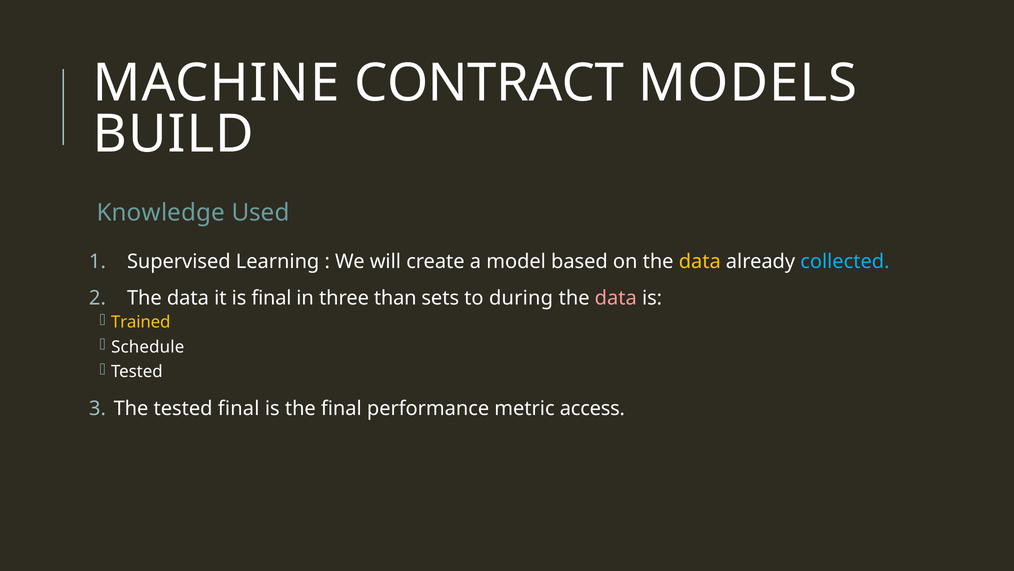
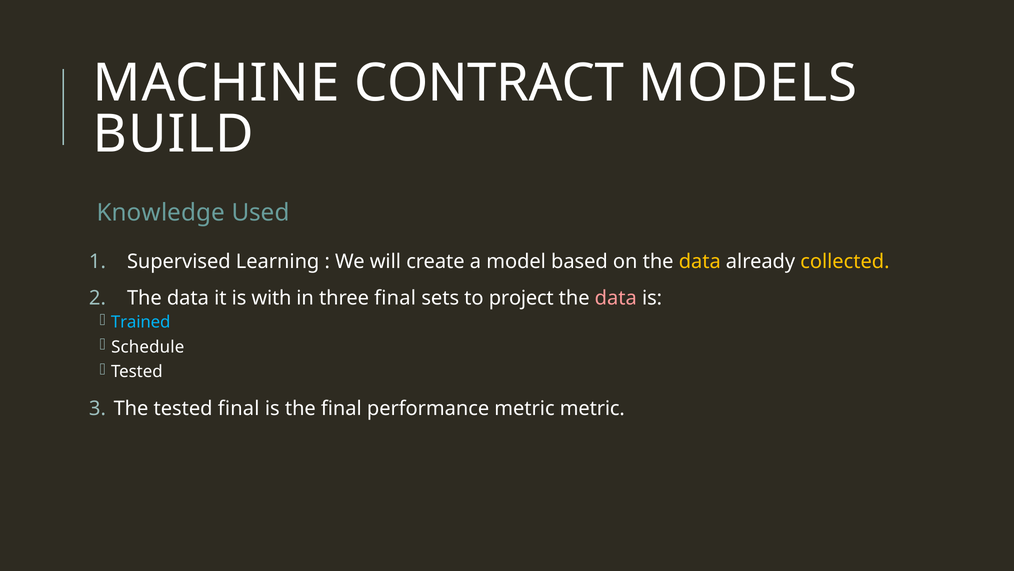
collected colour: light blue -> yellow
is final: final -> with
three than: than -> final
during: during -> project
Trained colour: yellow -> light blue
metric access: access -> metric
